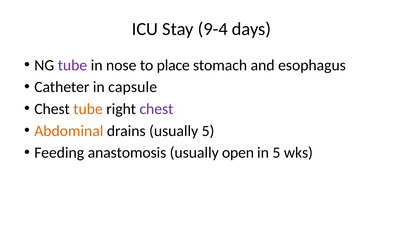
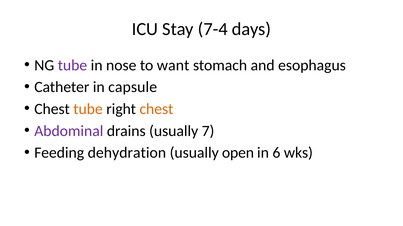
9-4: 9-4 -> 7-4
place: place -> want
chest at (156, 109) colour: purple -> orange
Abdominal colour: orange -> purple
usually 5: 5 -> 7
anastomosis: anastomosis -> dehydration
in 5: 5 -> 6
